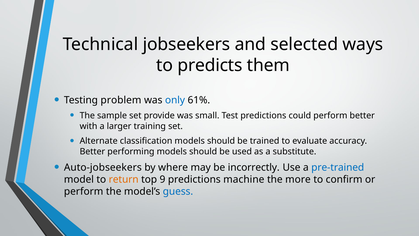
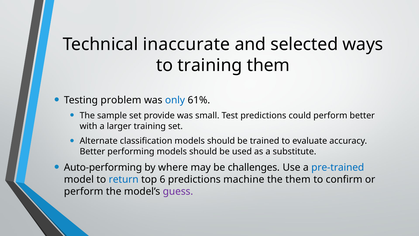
jobseekers: jobseekers -> inaccurate
to predicts: predicts -> training
Auto-jobseekers: Auto-jobseekers -> Auto-performing
incorrectly: incorrectly -> challenges
return colour: orange -> blue
9: 9 -> 6
the more: more -> them
guess colour: blue -> purple
